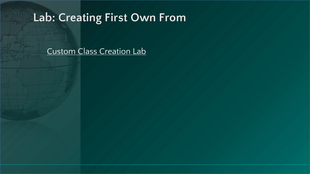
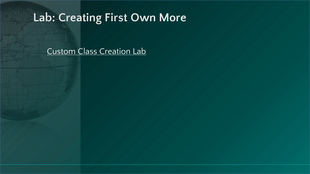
From: From -> More
